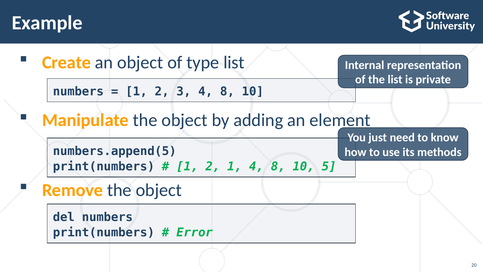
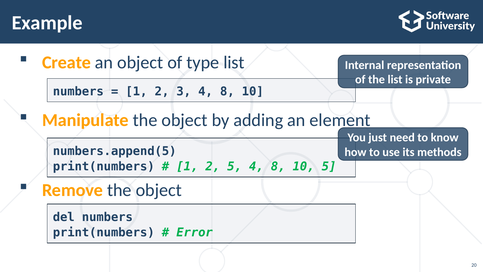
2 1: 1 -> 5
